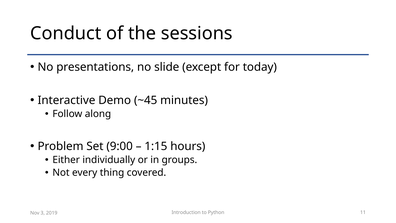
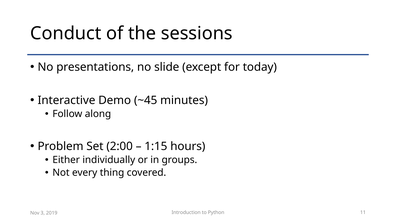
9:00: 9:00 -> 2:00
